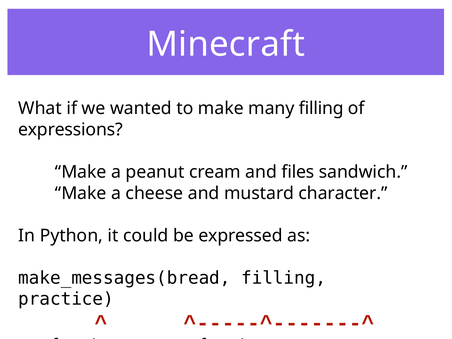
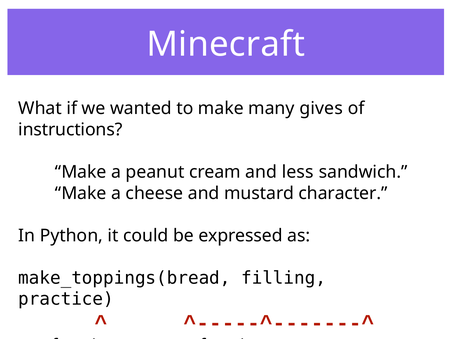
many filling: filling -> gives
expressions: expressions -> instructions
files: files -> less
make_messages(bread: make_messages(bread -> make_toppings(bread
